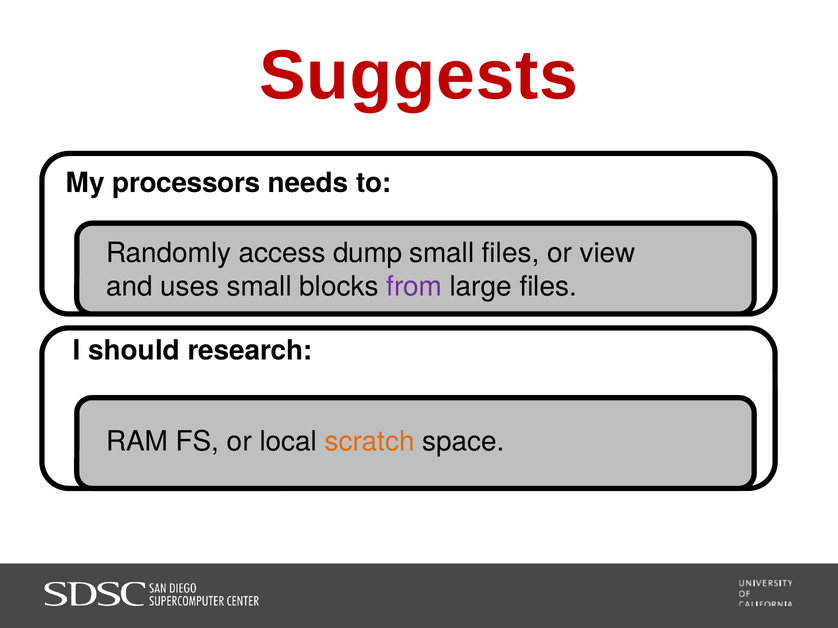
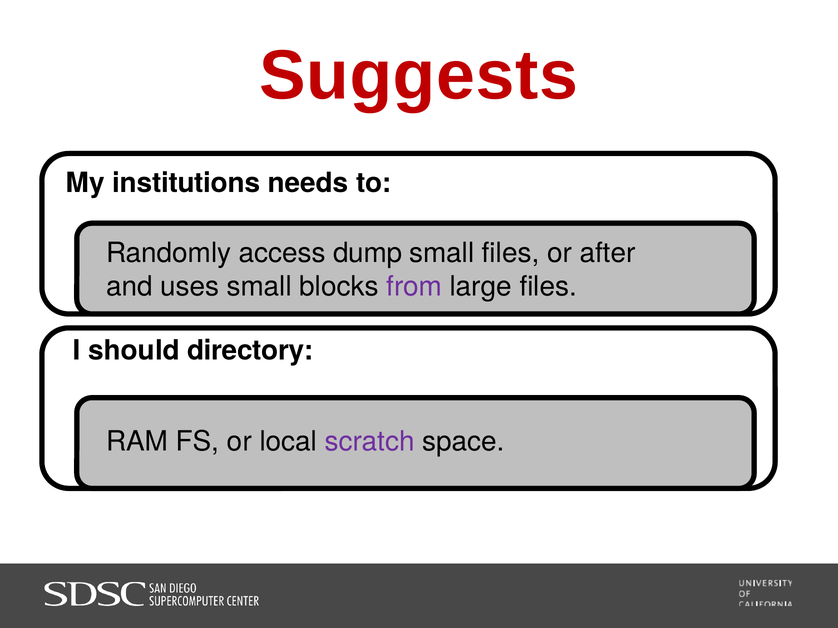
processors: processors -> institutions
view: view -> after
research: research -> directory
scratch colour: orange -> purple
